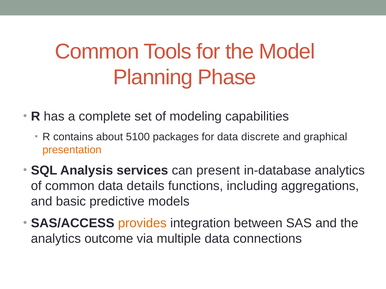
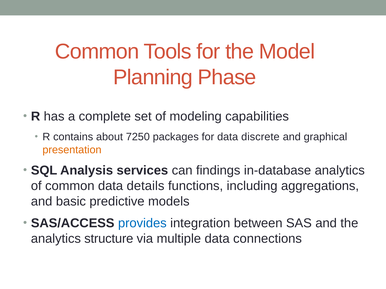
5100: 5100 -> 7250
present: present -> findings
provides colour: orange -> blue
outcome: outcome -> structure
